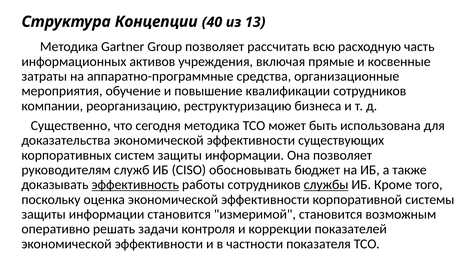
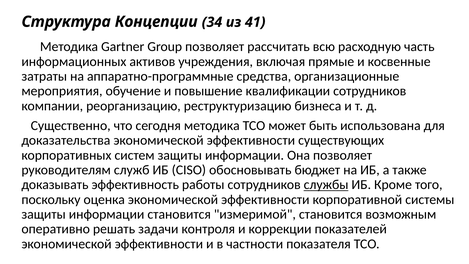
40: 40 -> 34
13: 13 -> 41
эффективность underline: present -> none
